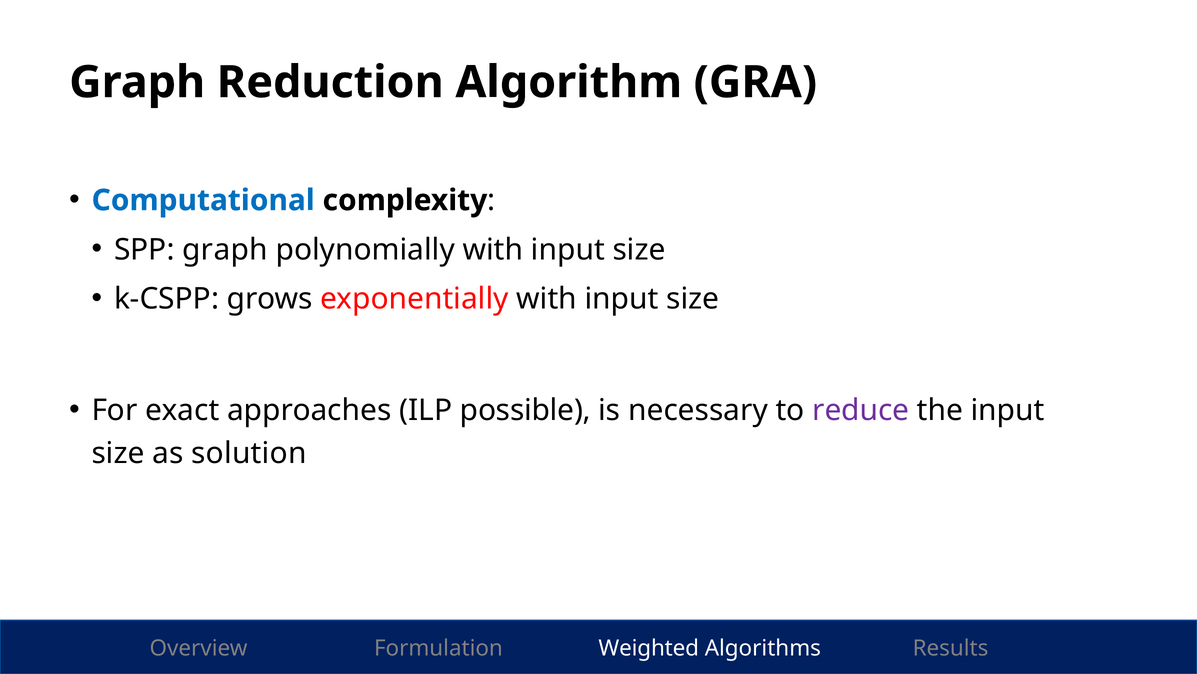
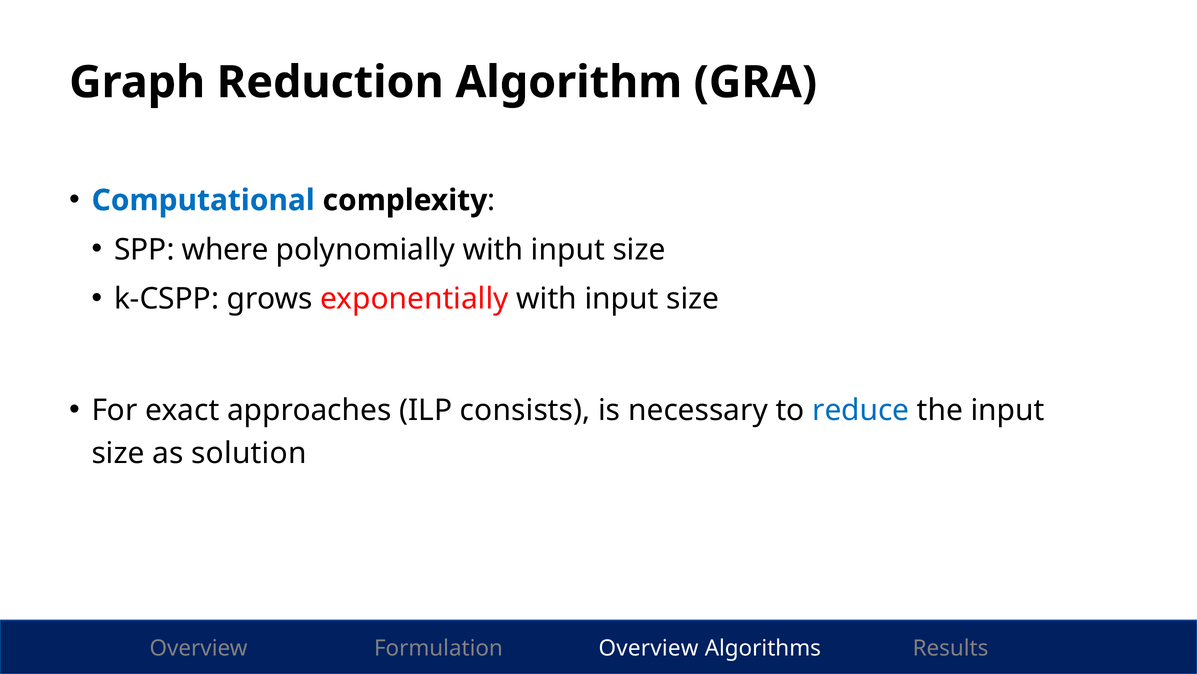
SPP graph: graph -> where
possible: possible -> consists
reduce colour: purple -> blue
Formulation Weighted: Weighted -> Overview
